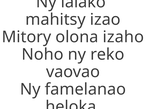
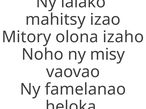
reko: reko -> misy
